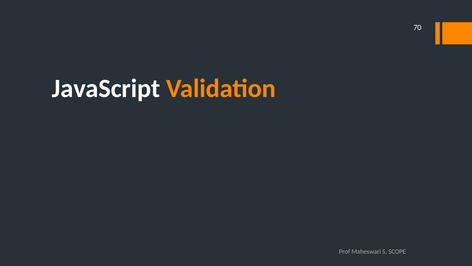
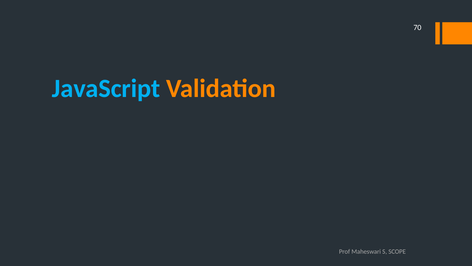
JavaScript colour: white -> light blue
